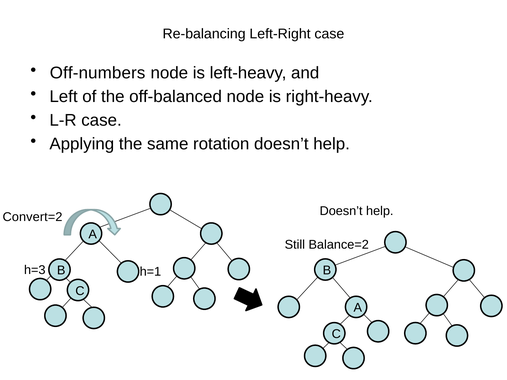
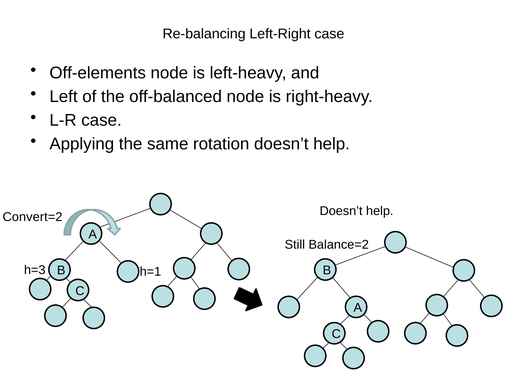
Off-numbers: Off-numbers -> Off-elements
